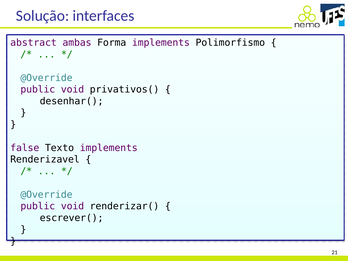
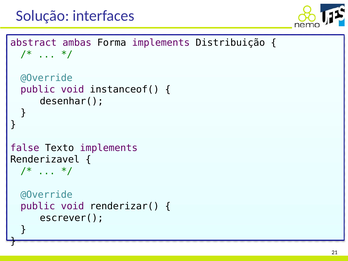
Polimorfismo: Polimorfismo -> Distribuição
privativos(: privativos( -> instanceof(
